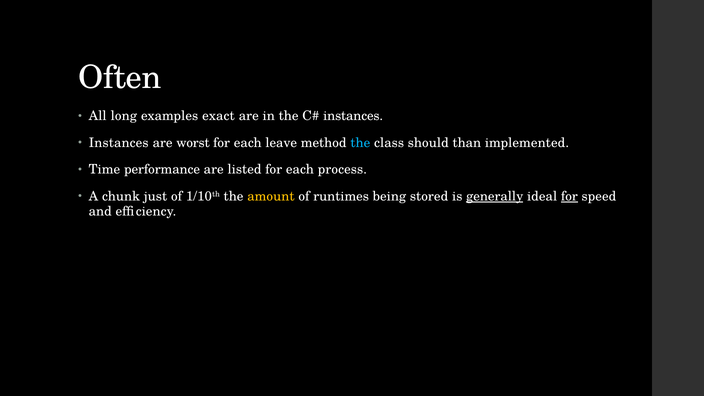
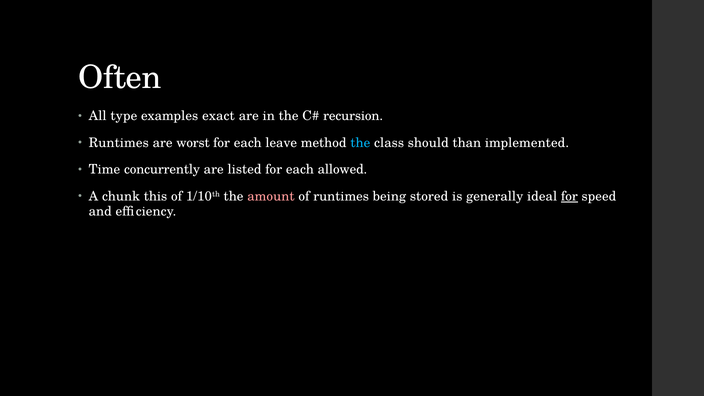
long: long -> type
instances at (353, 116): instances -> recursion
Instances at (119, 143): Instances -> Runtimes
performance: performance -> concurrently
process: process -> allowed
just: just -> this
amount colour: yellow -> pink
generally underline: present -> none
